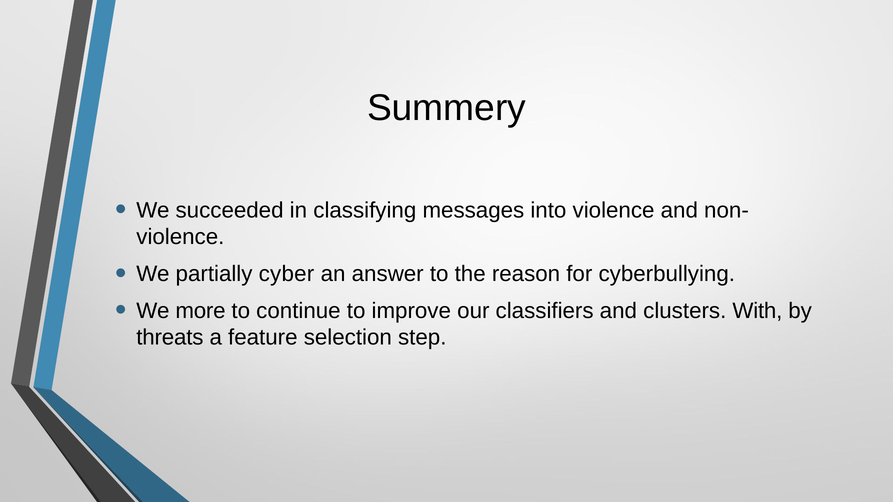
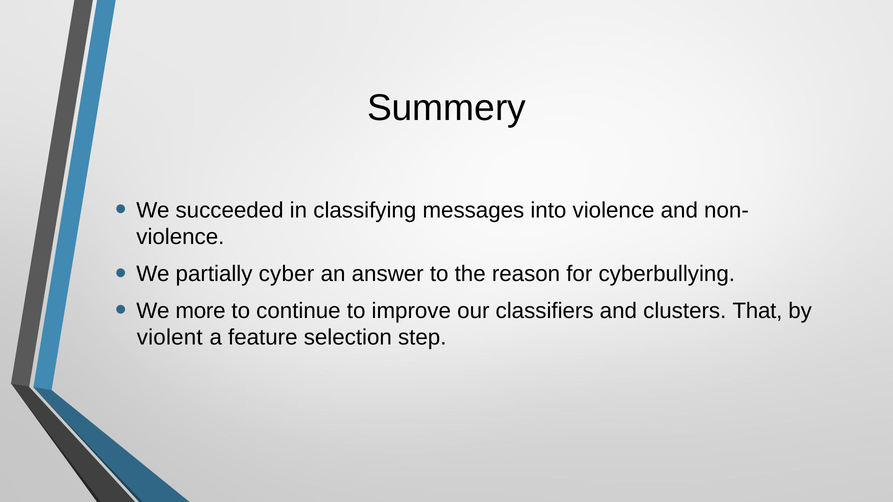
With: With -> That
threats: threats -> violent
